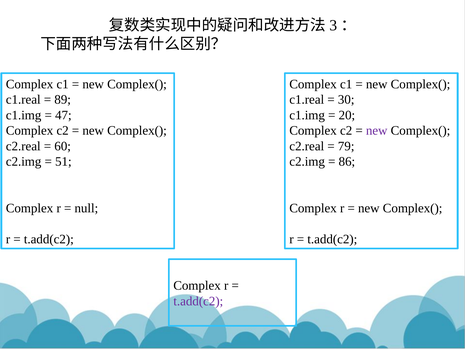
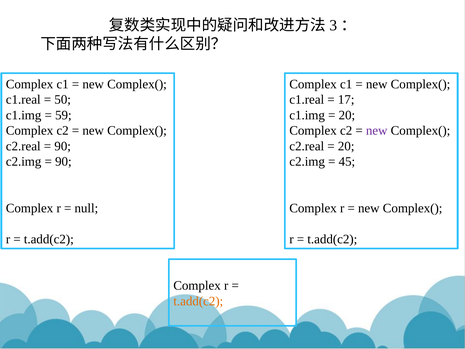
89: 89 -> 50
30: 30 -> 17
47: 47 -> 59
60 at (63, 146): 60 -> 90
79 at (346, 146): 79 -> 20
51 at (63, 162): 51 -> 90
86: 86 -> 45
t.add(c2 at (198, 301) colour: purple -> orange
